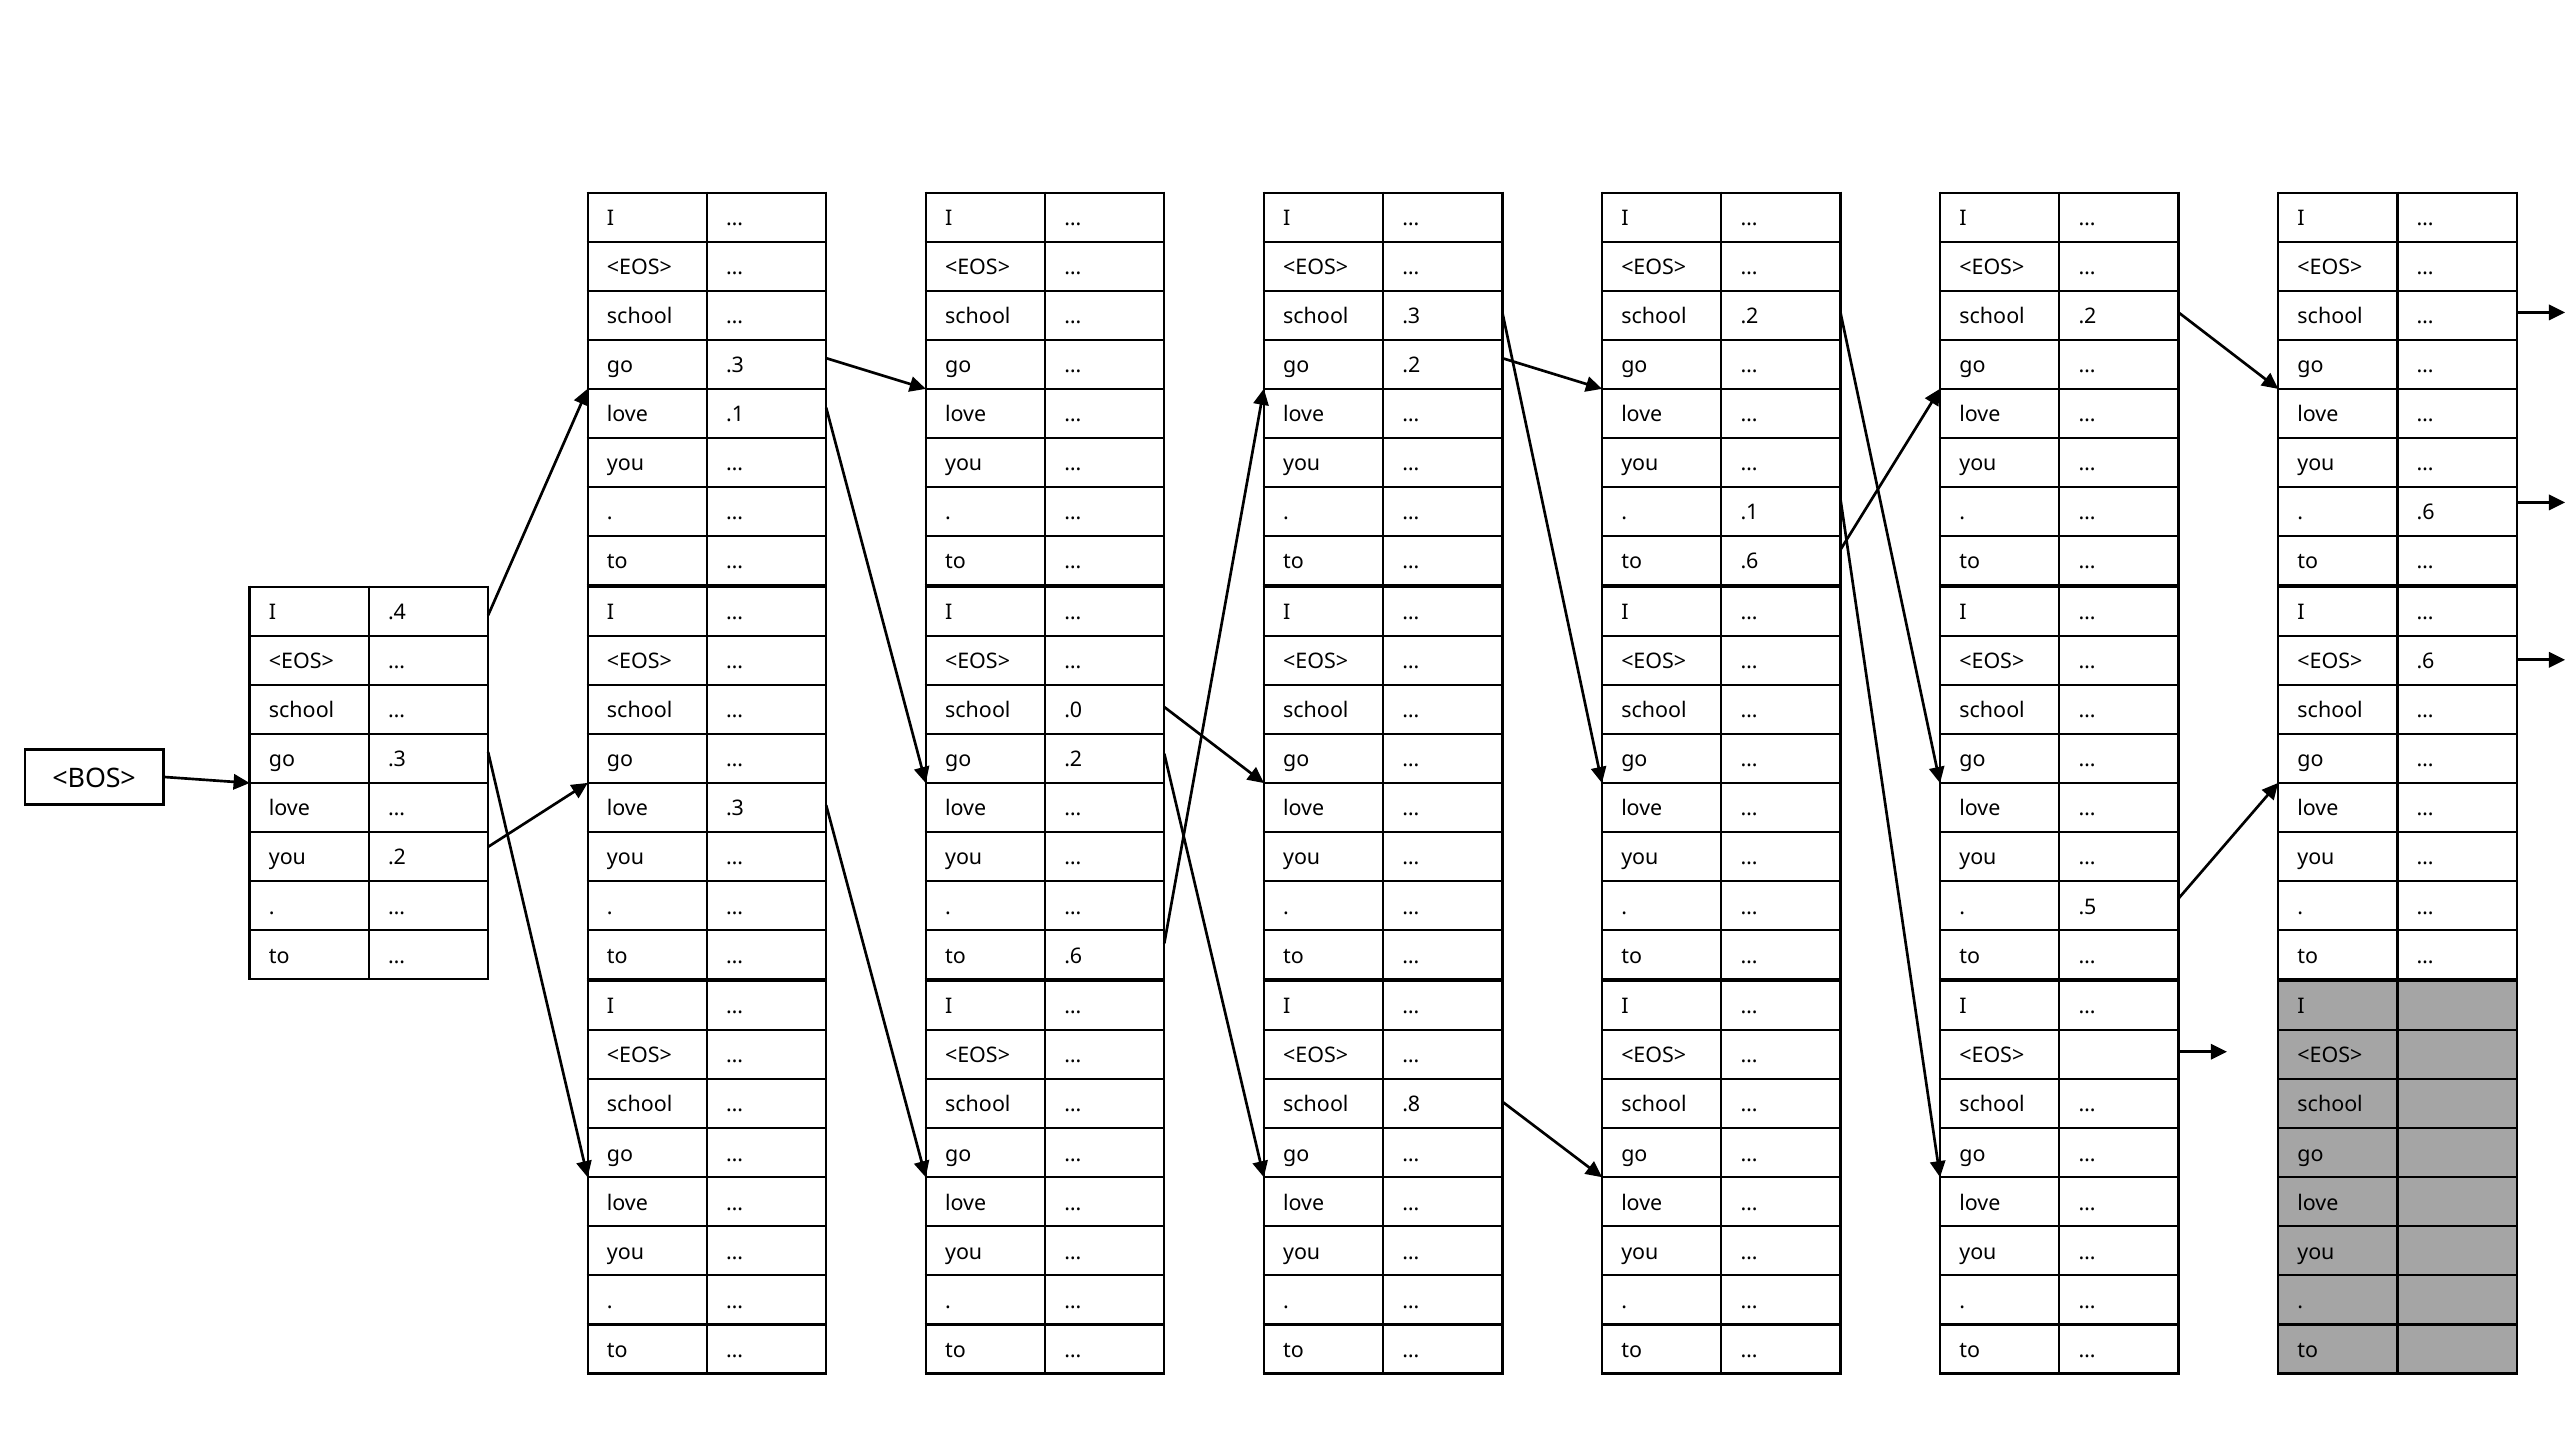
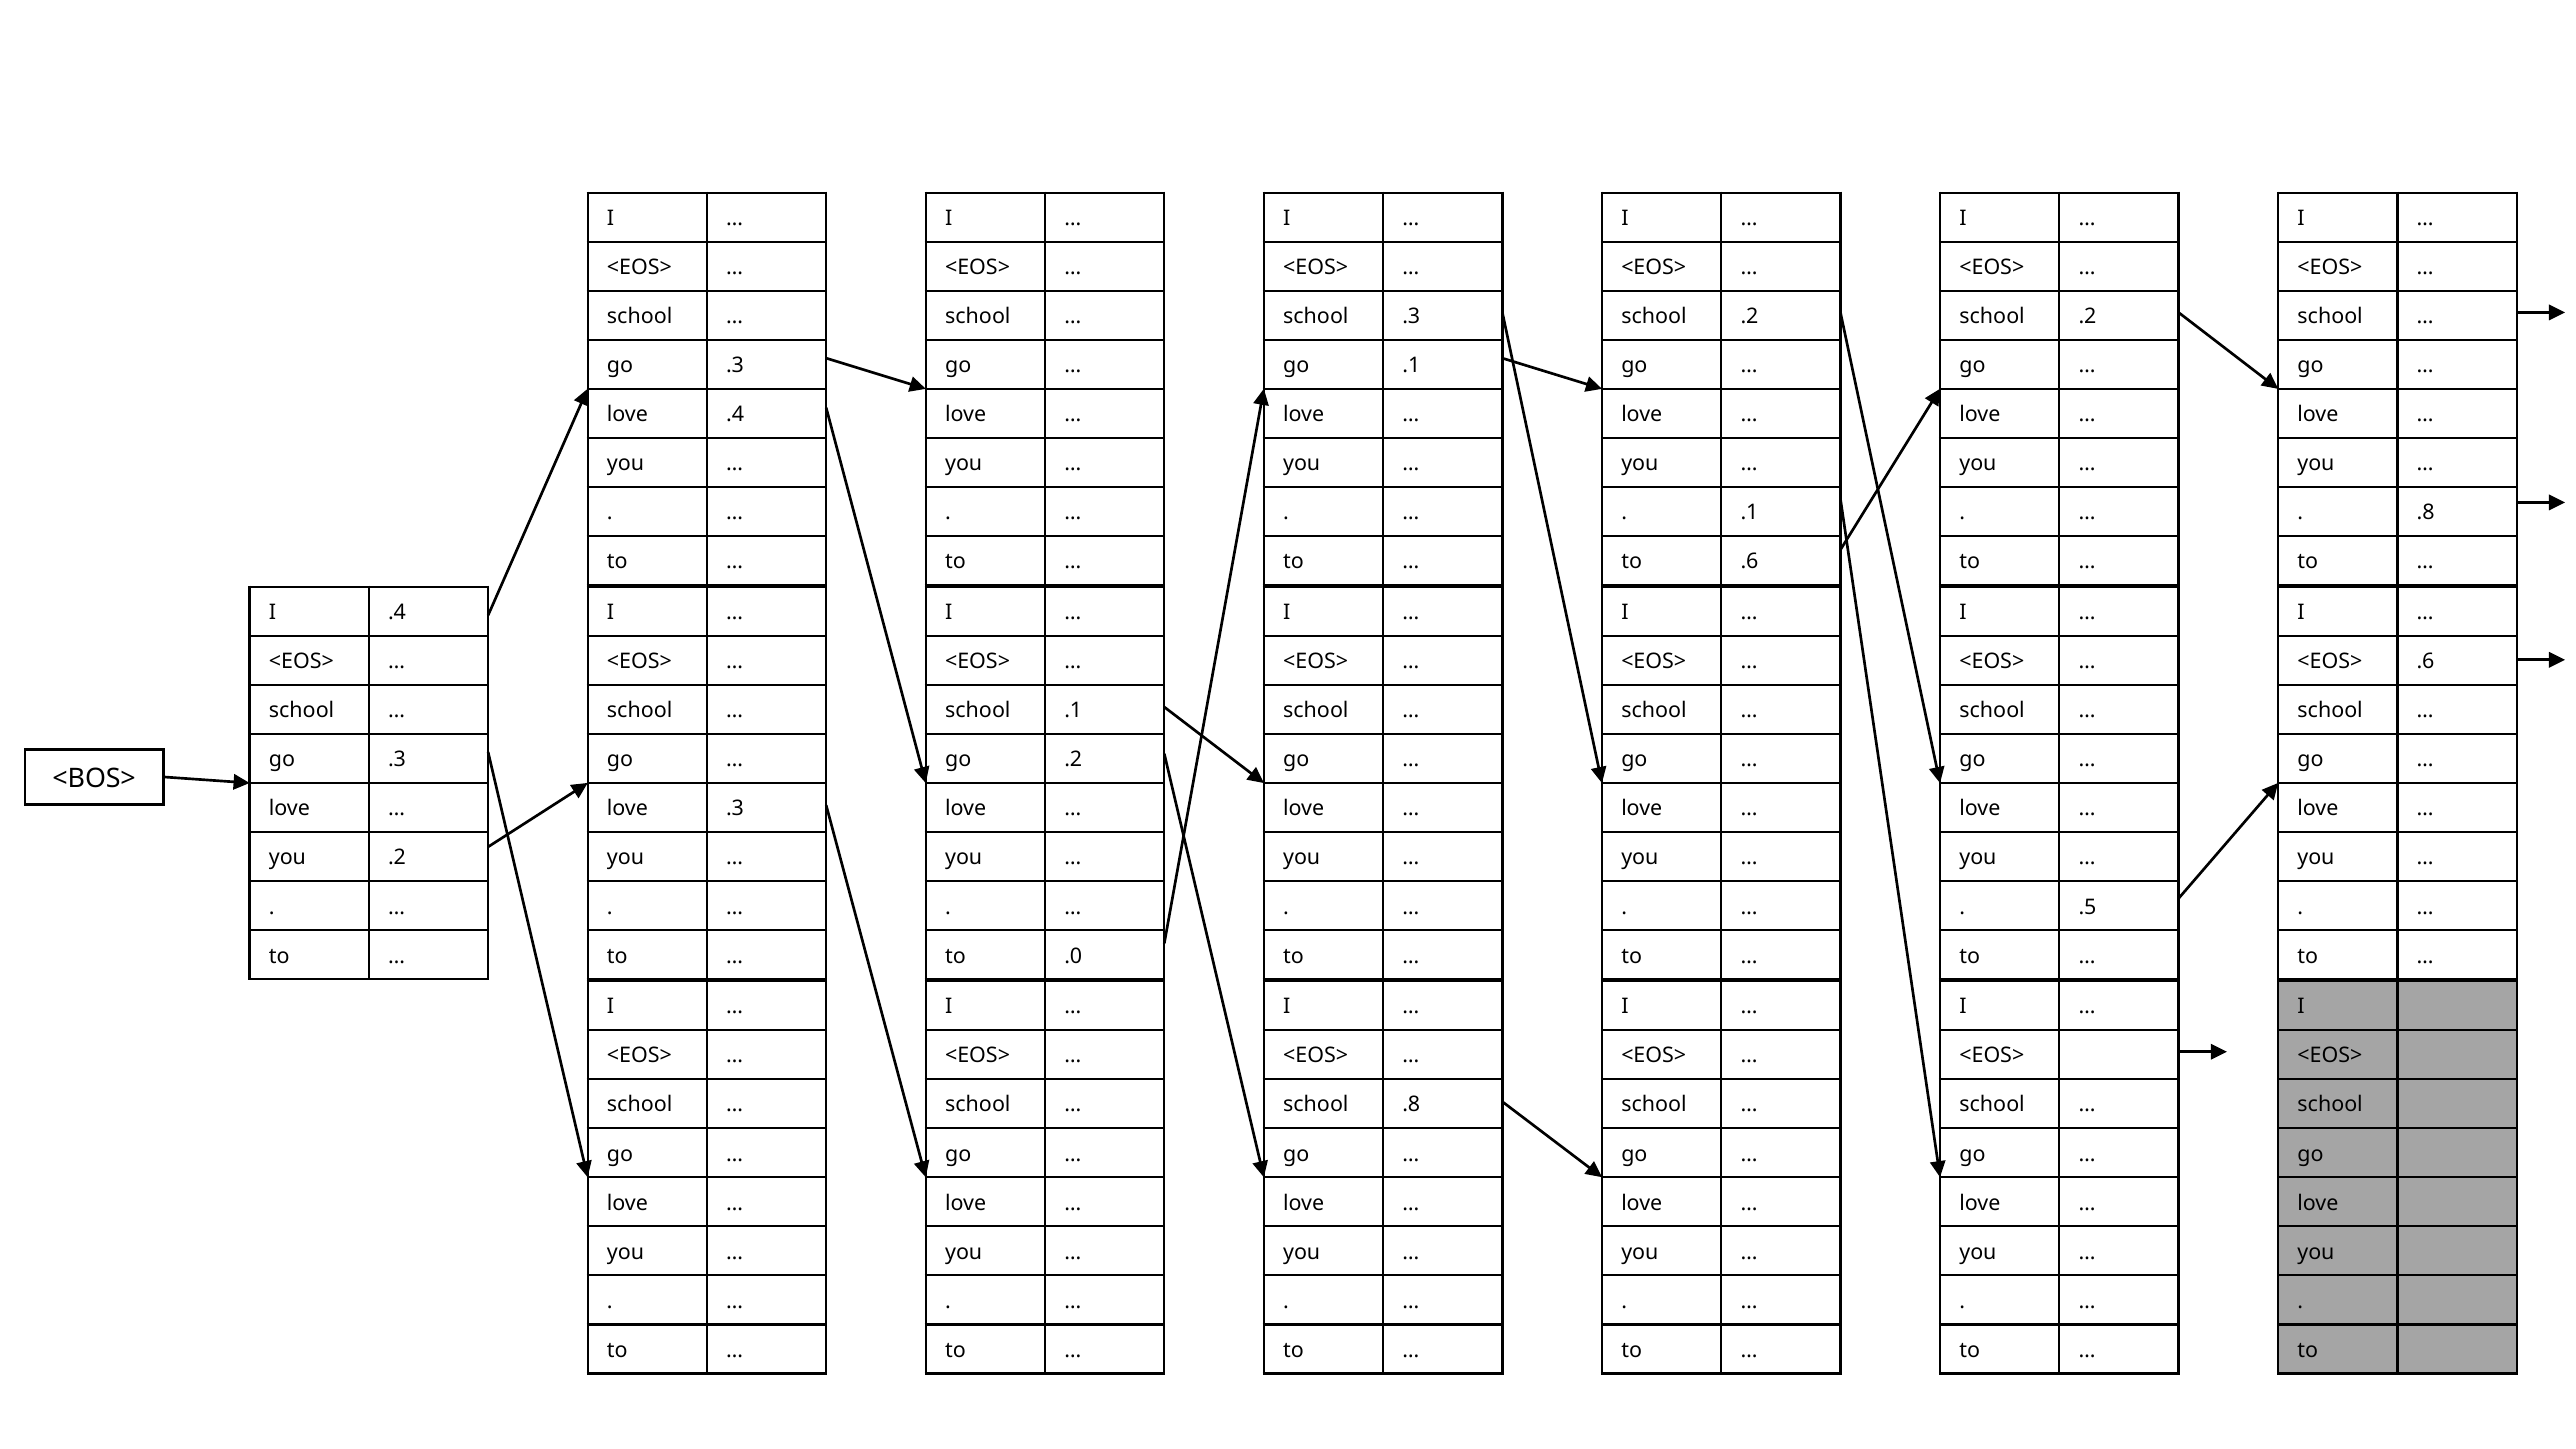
.2 at (1411, 366): .2 -> .1
love .1: .1 -> .4
.6 at (2426, 513): .6 -> .8
school .0: .0 -> .1
.6 at (1073, 956): .6 -> .0
